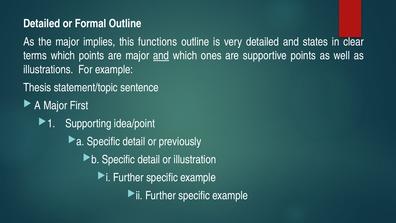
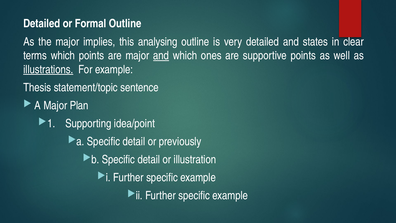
functions: functions -> analysing
illustrations underline: none -> present
First: First -> Plan
